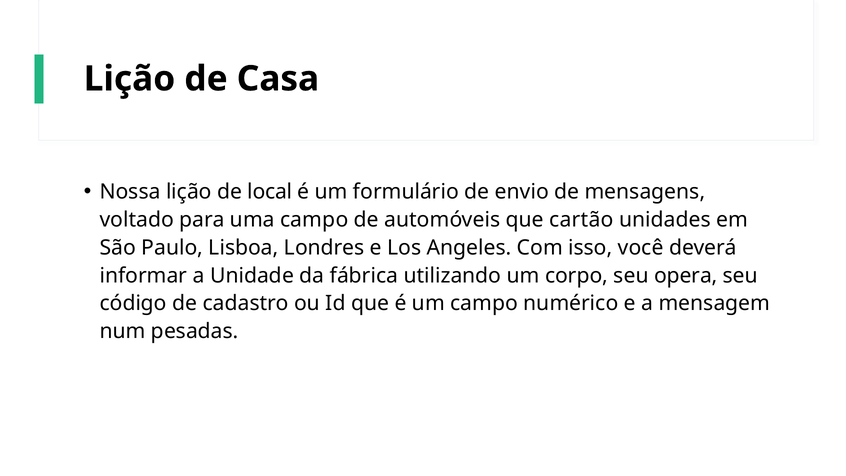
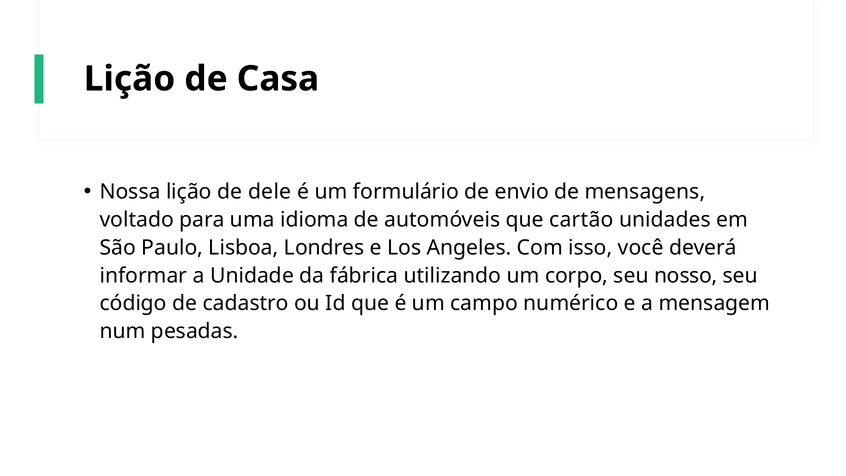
local: local -> dele
uma campo: campo -> idioma
opera: opera -> nosso
